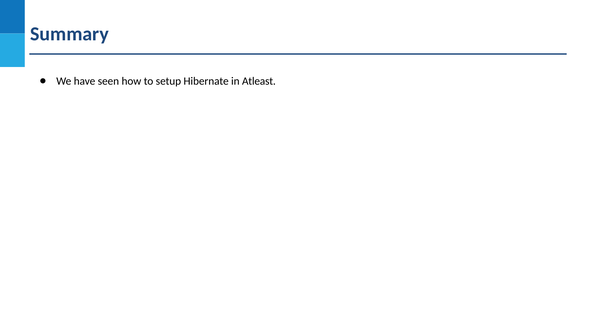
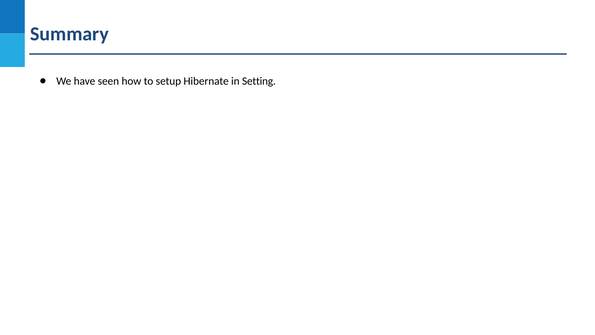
Atleast: Atleast -> Setting
